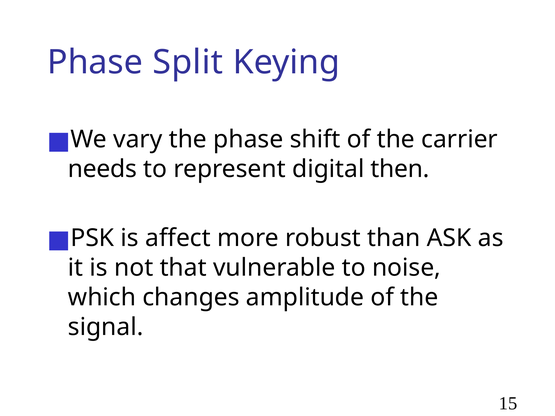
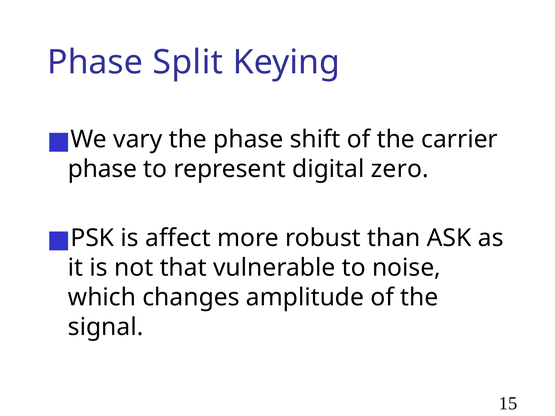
needs at (103, 169): needs -> phase
then: then -> zero
